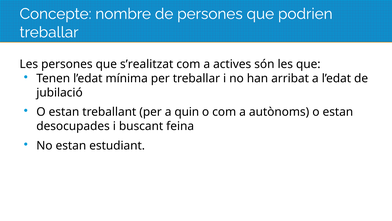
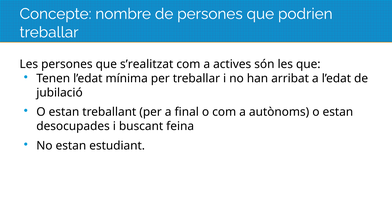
quin: quin -> final
